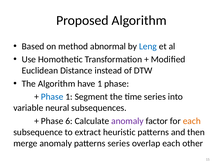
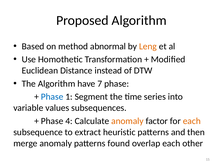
Leng colour: blue -> orange
have 1: 1 -> 7
neural: neural -> values
6: 6 -> 4
anomaly at (127, 121) colour: purple -> orange
patterns series: series -> found
